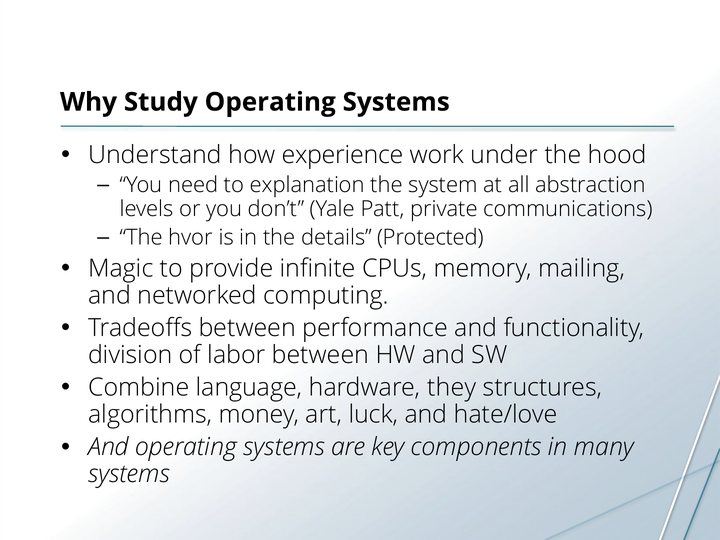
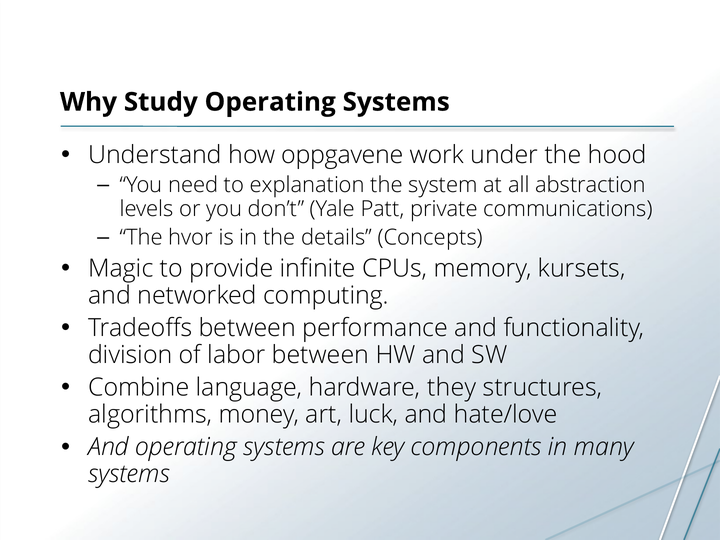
experience: experience -> oppgavene
Protected: Protected -> Concepts
mailing: mailing -> kursets
